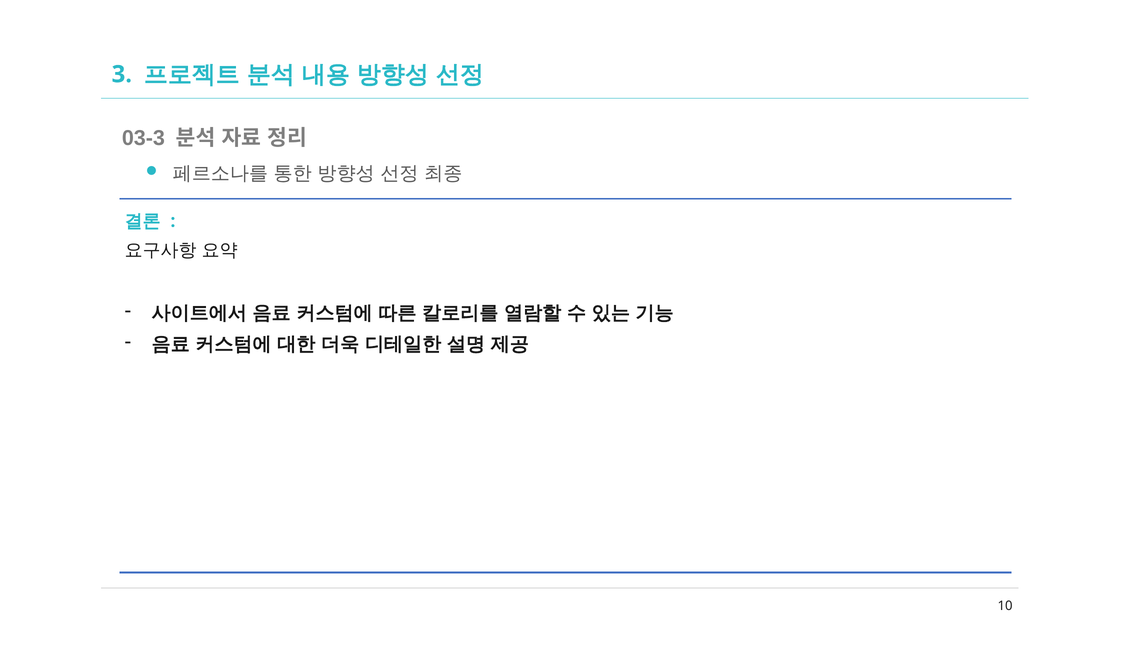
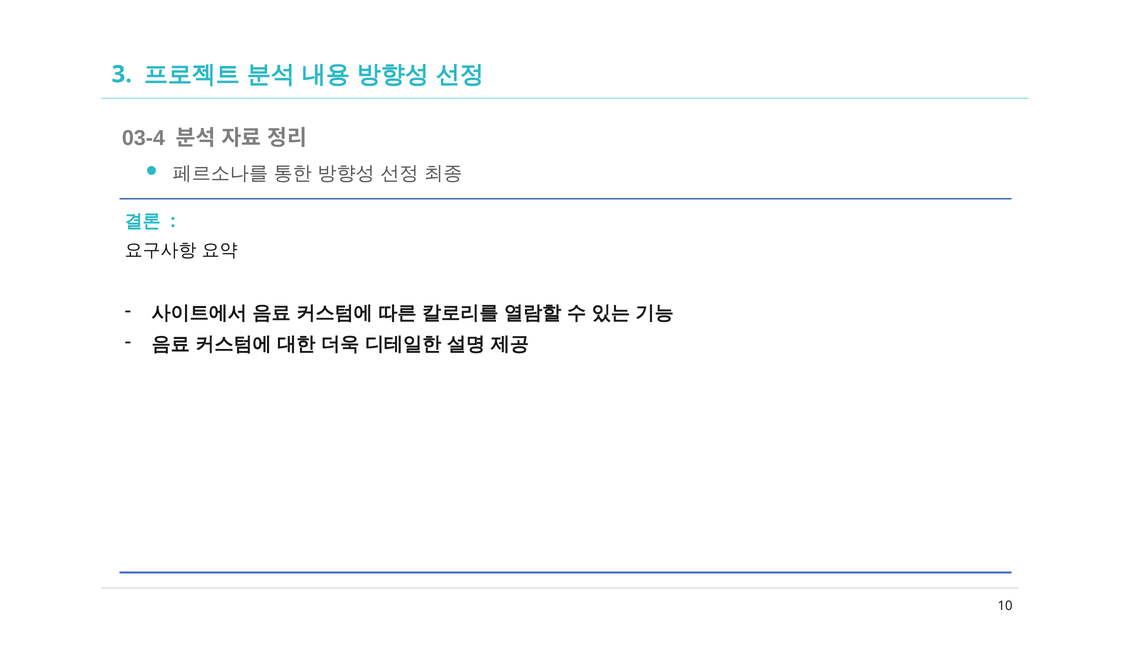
03-3: 03-3 -> 03-4
